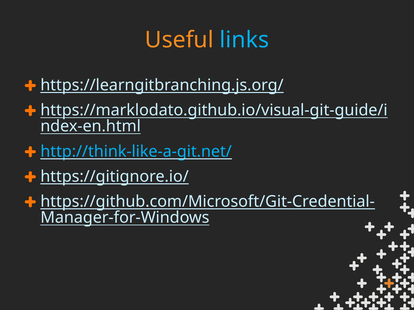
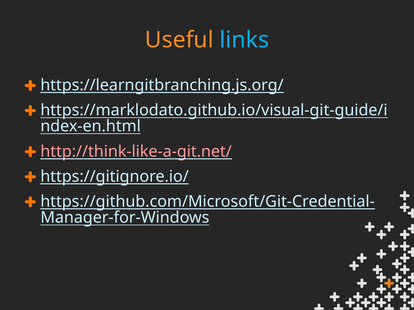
http://think-like-a-git.net/ colour: light blue -> pink
